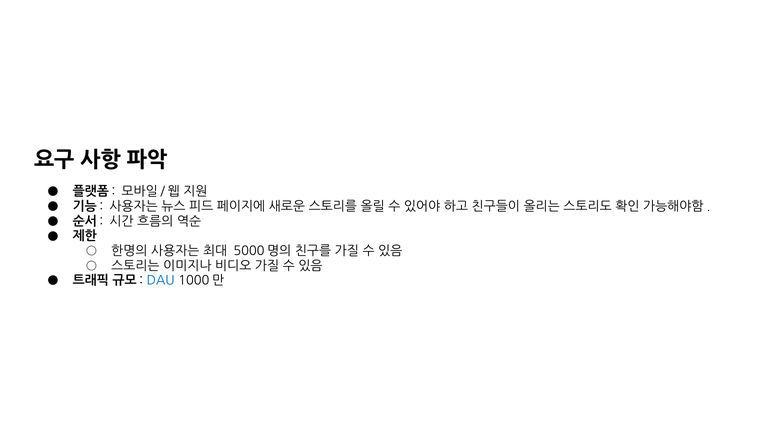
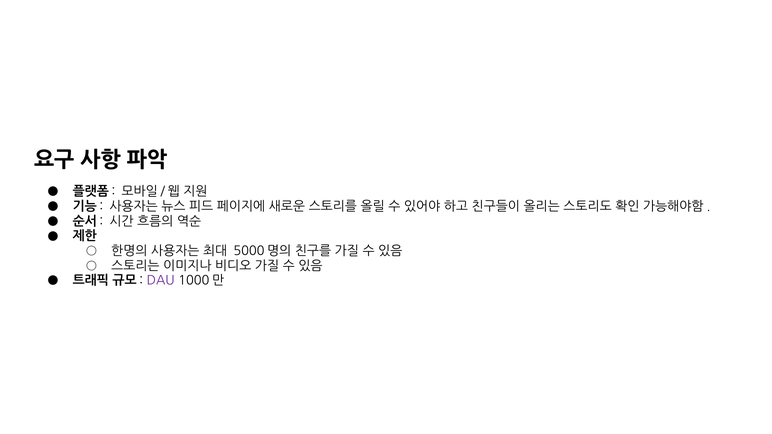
DAU colour: blue -> purple
